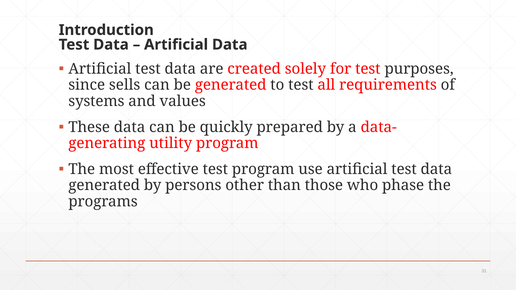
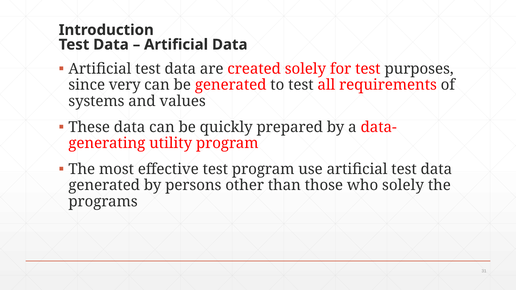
sells: sells -> very
who phase: phase -> solely
